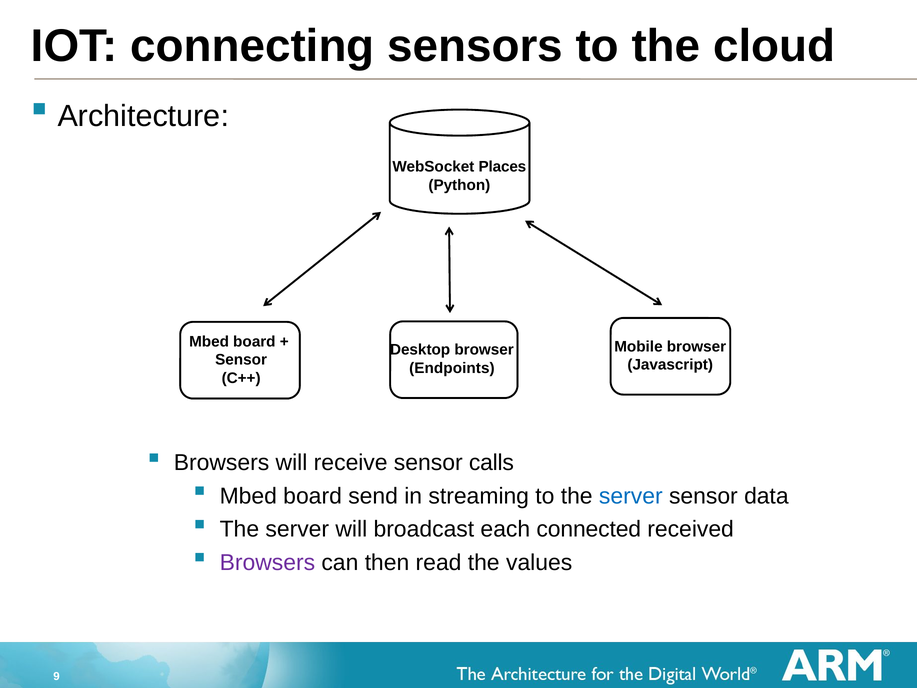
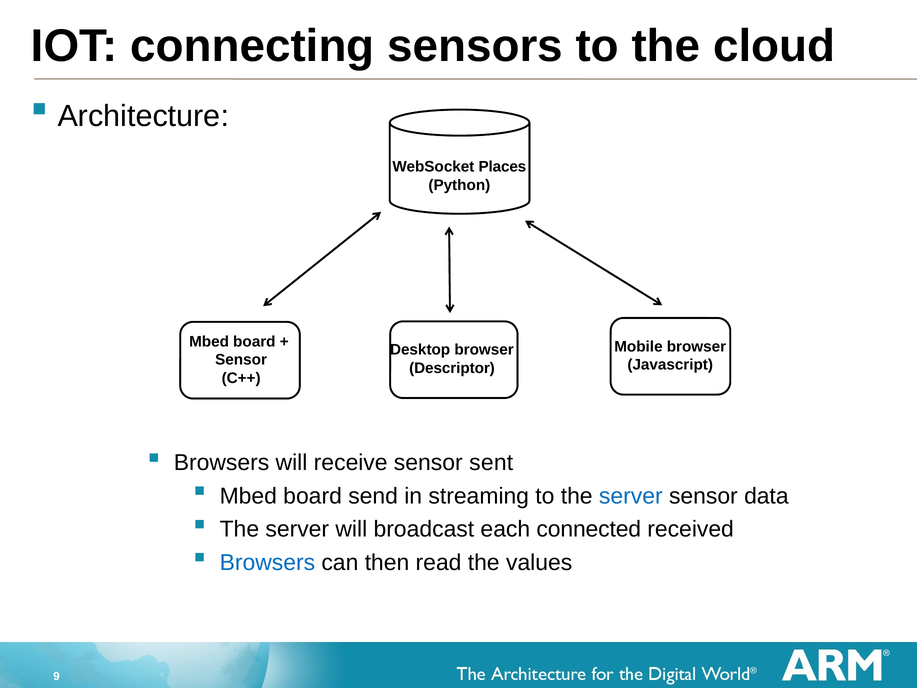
Endpoints: Endpoints -> Descriptor
calls: calls -> sent
Browsers at (267, 562) colour: purple -> blue
